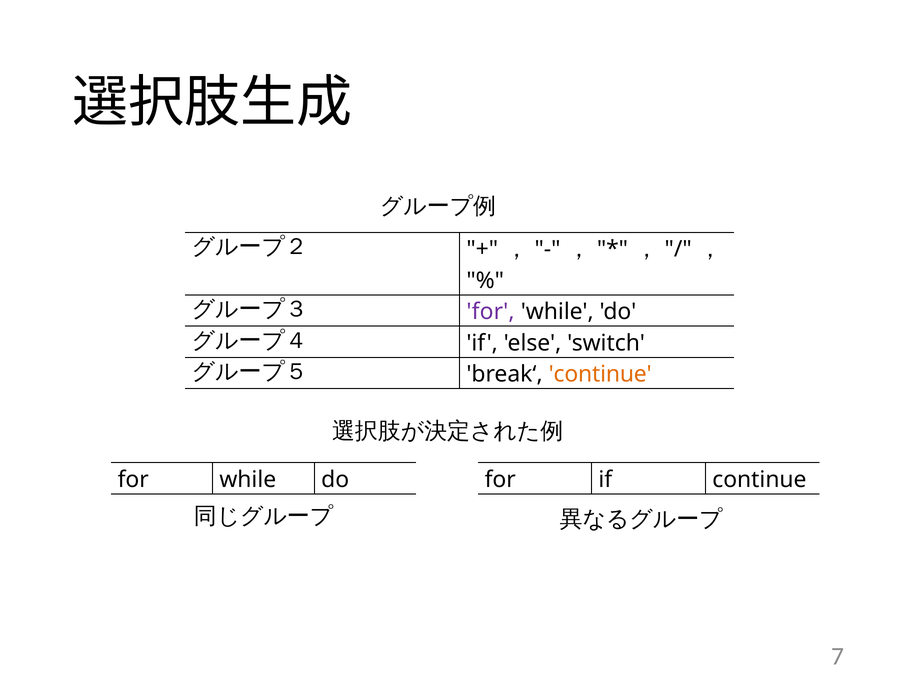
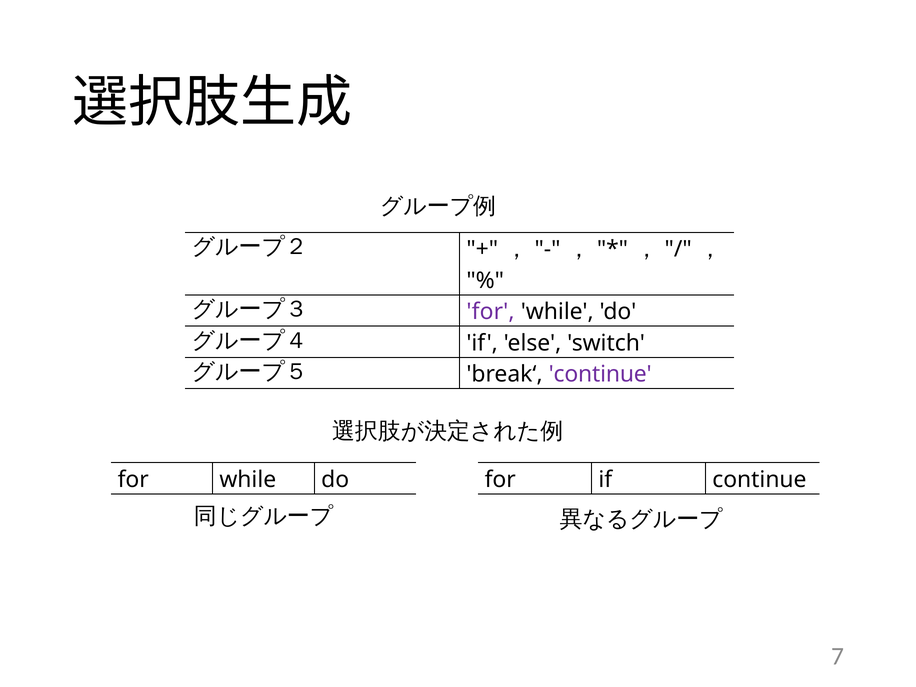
continue at (600, 374) colour: orange -> purple
